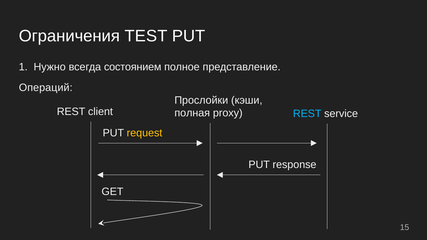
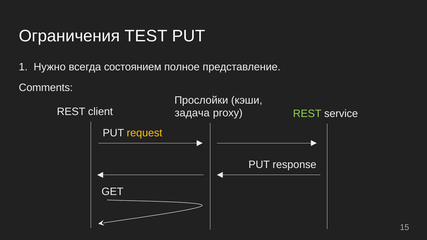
Операций: Операций -> Comments
REST at (307, 114) colour: light blue -> light green
полная: полная -> задача
